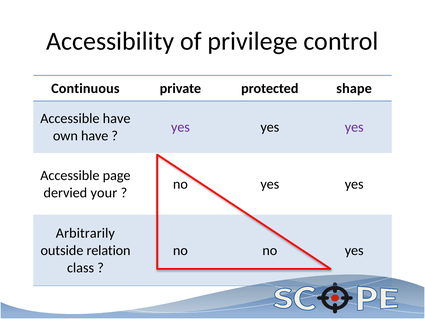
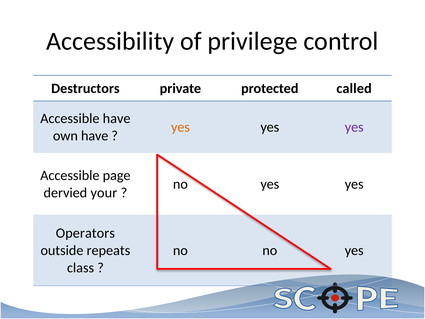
Continuous: Continuous -> Destructors
shape: shape -> called
yes at (180, 127) colour: purple -> orange
Arbitrarily: Arbitrarily -> Operators
relation: relation -> repeats
